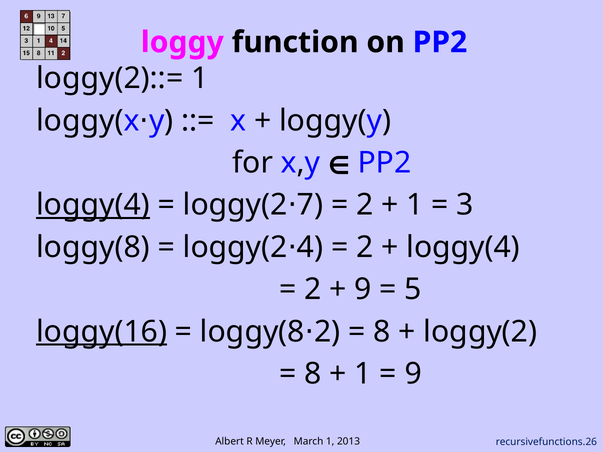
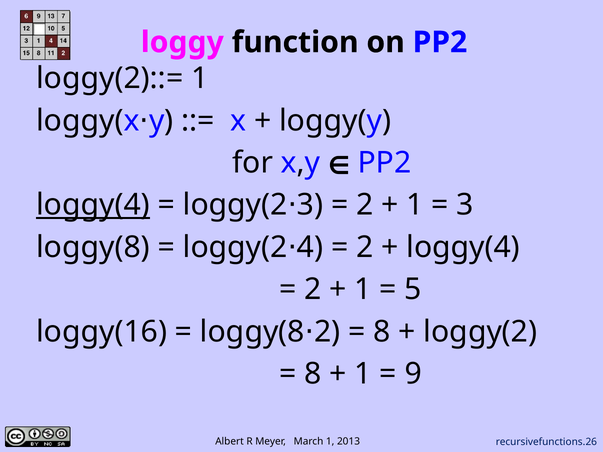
loggy(2 7: 7 -> 3
9 at (363, 290): 9 -> 1
loggy(16 underline: present -> none
